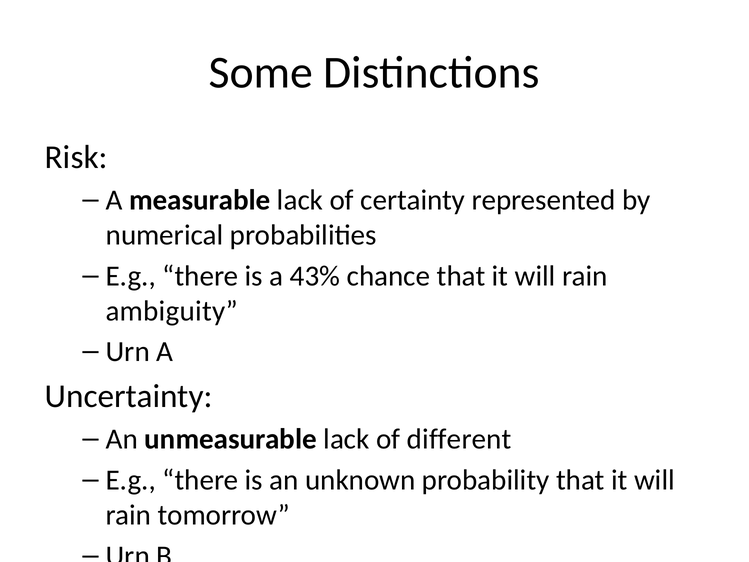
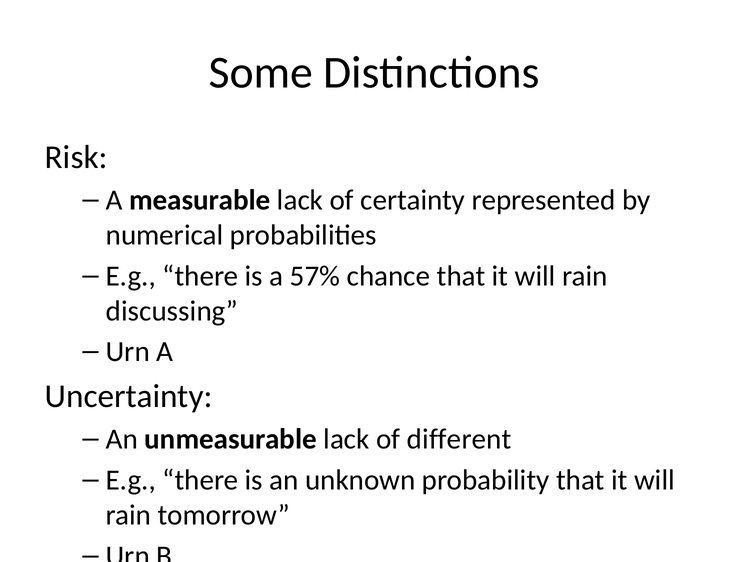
43%: 43% -> 57%
ambiguity at (172, 311): ambiguity -> discussing
